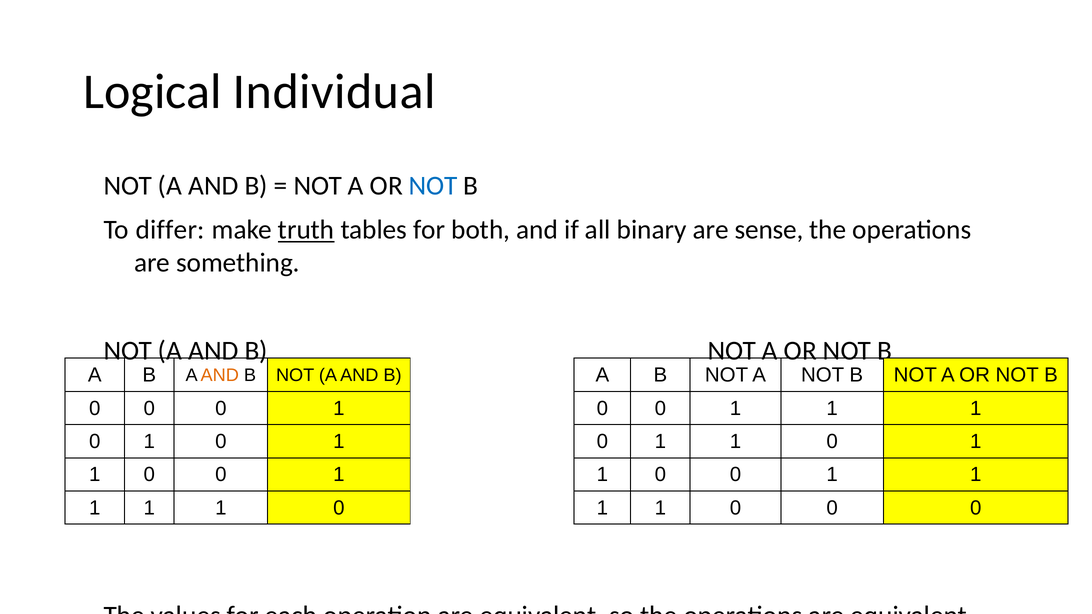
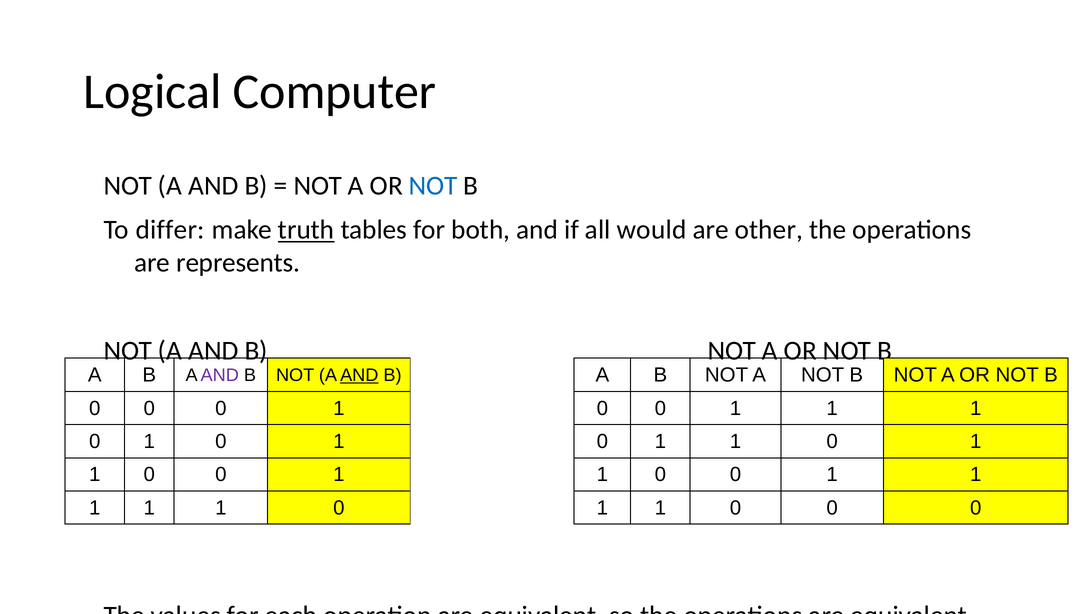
Individual: Individual -> Computer
binary: binary -> would
sense: sense -> other
something: something -> represents
AND at (220, 375) colour: orange -> purple
AND at (359, 375) underline: none -> present
